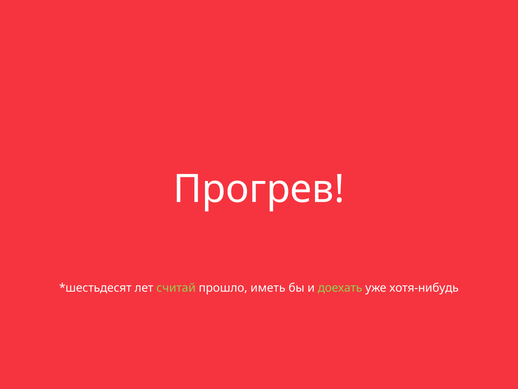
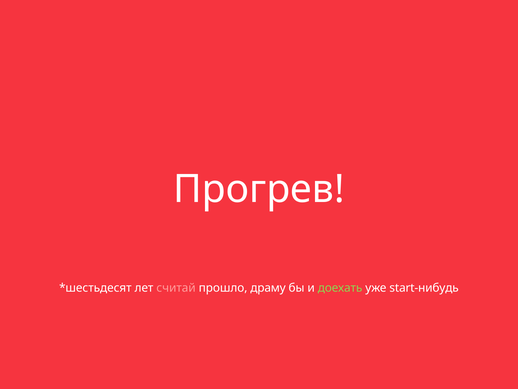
считай colour: light green -> pink
иметь: иметь -> драму
хотя-нибудь: хотя-нибудь -> start-нибудь
